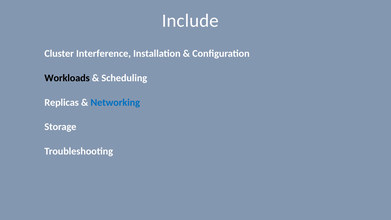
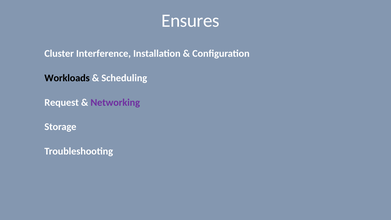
Include: Include -> Ensures
Replicas: Replicas -> Request
Networking colour: blue -> purple
